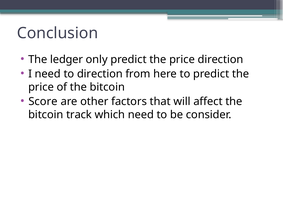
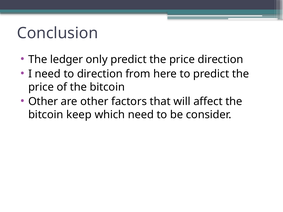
Score at (43, 102): Score -> Other
track: track -> keep
